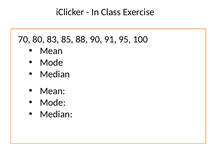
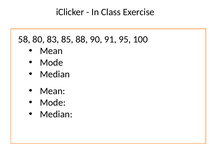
70: 70 -> 58
